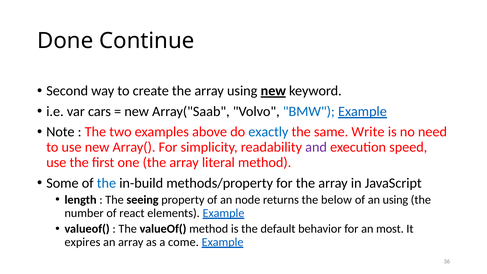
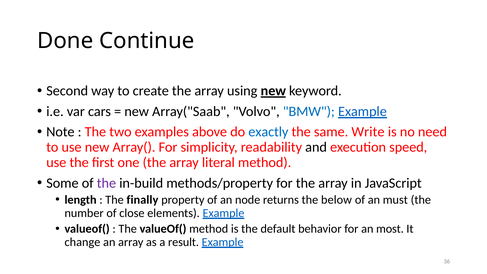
and colour: purple -> black
the at (106, 183) colour: blue -> purple
seeing: seeing -> finally
an using: using -> must
react: react -> close
expires: expires -> change
come: come -> result
